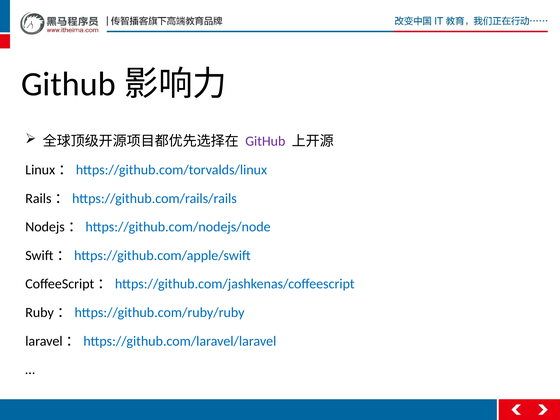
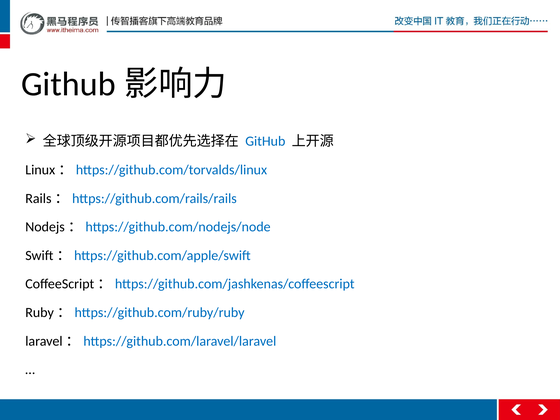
GitHub colour: purple -> blue
